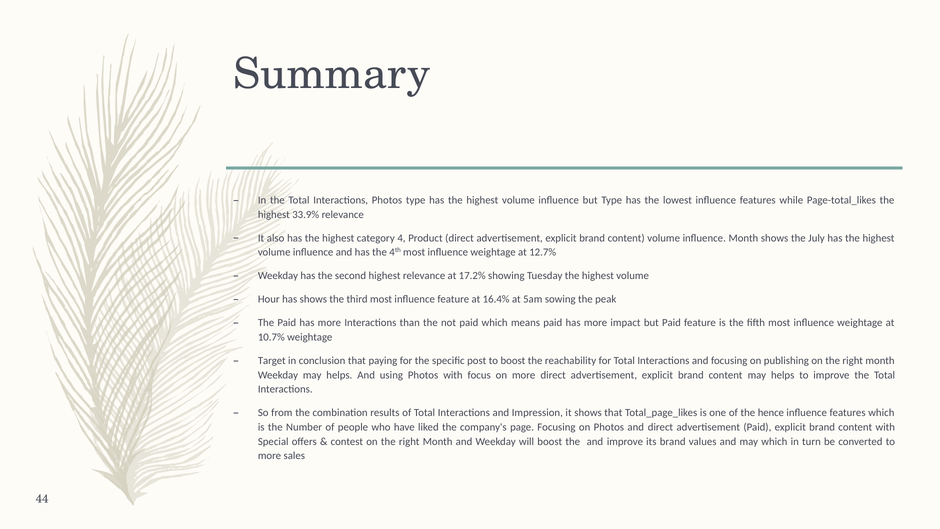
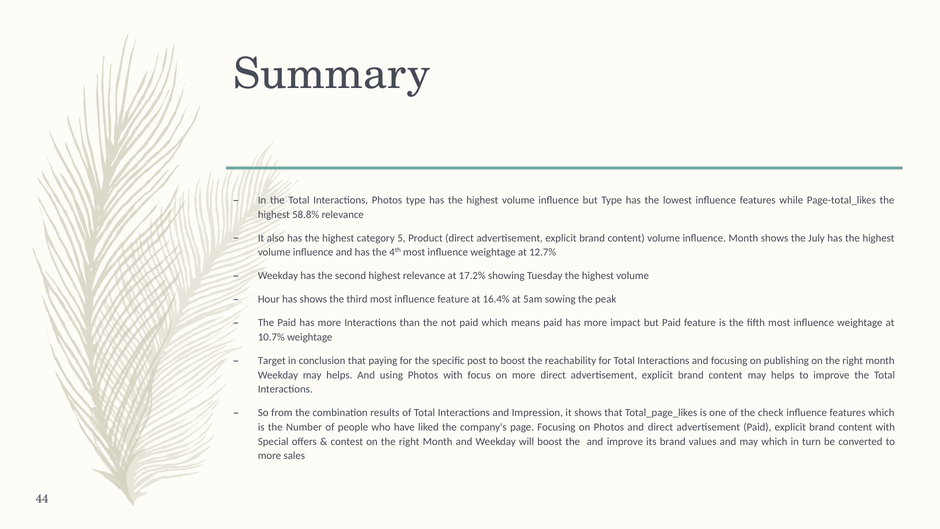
33.9%: 33.9% -> 58.8%
4: 4 -> 5
hence: hence -> check
